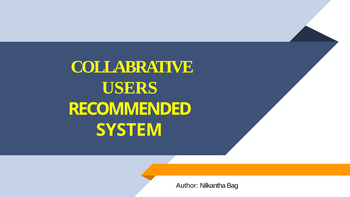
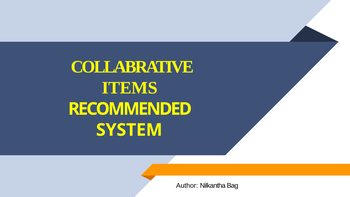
USERS: USERS -> ITEMS
